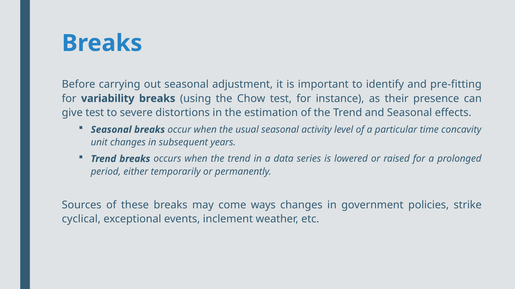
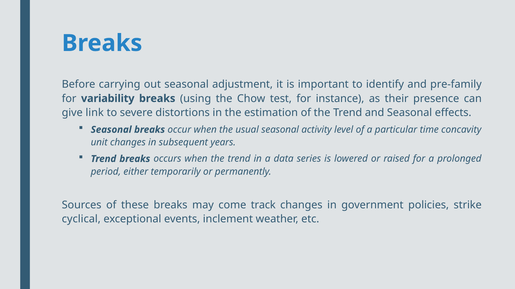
pre-fitting: pre-fitting -> pre-family
give test: test -> link
ways: ways -> track
